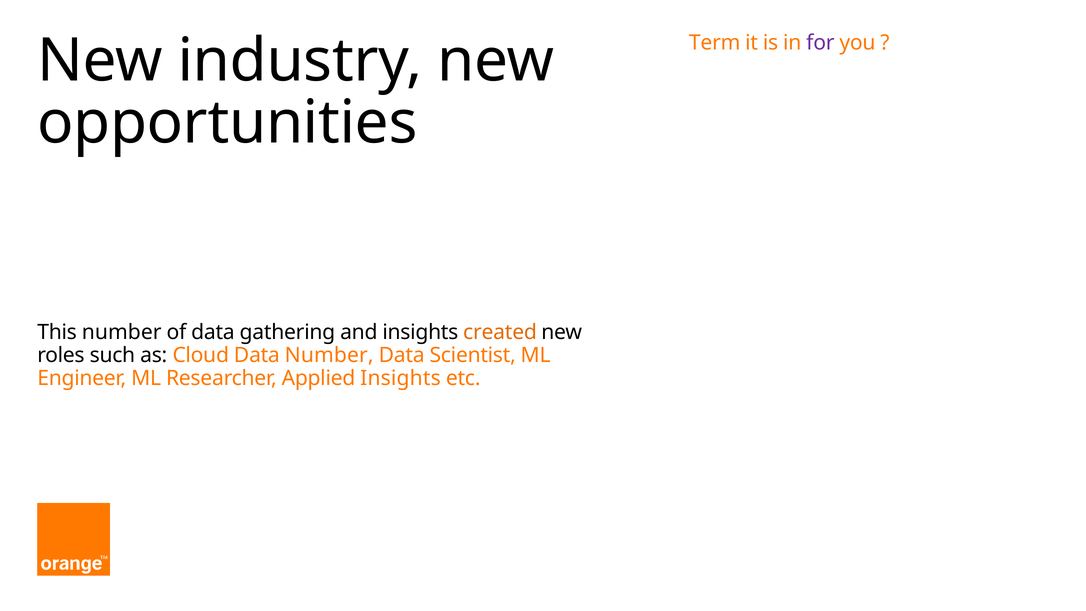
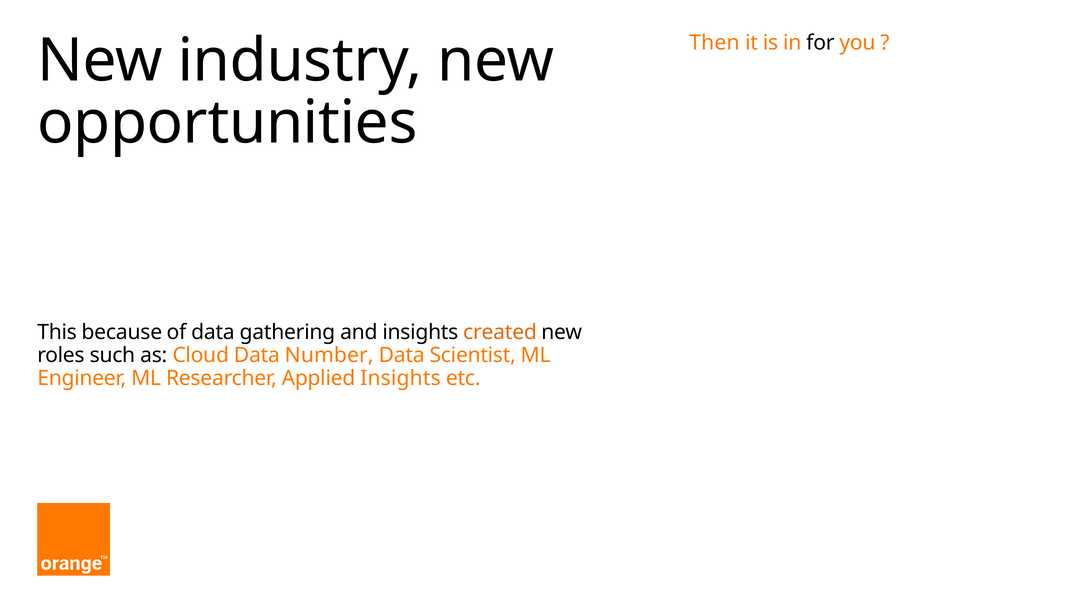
Term: Term -> Then
for colour: purple -> black
This number: number -> because
